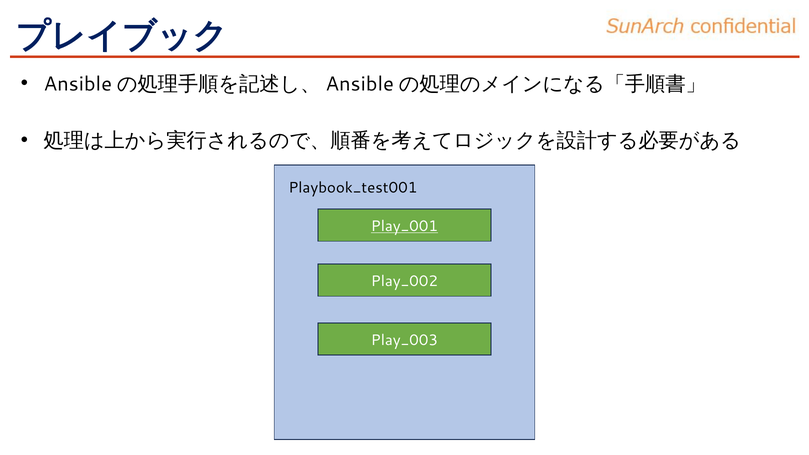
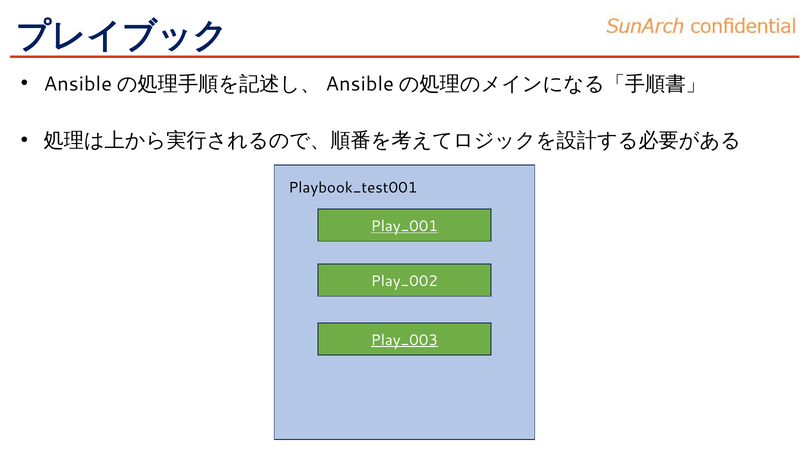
Play_003 underline: none -> present
